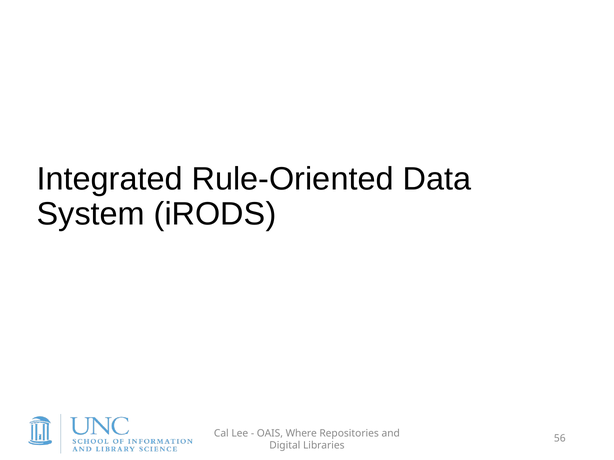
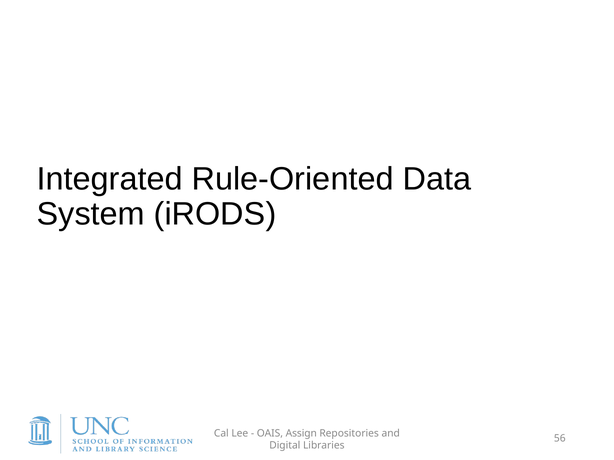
Where: Where -> Assign
